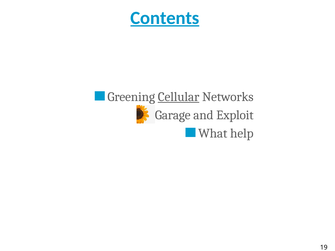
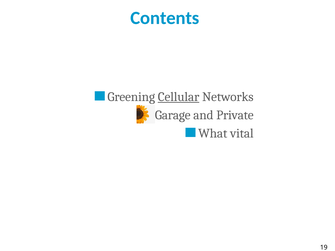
Contents underline: present -> none
Exploit: Exploit -> Private
help: help -> vital
